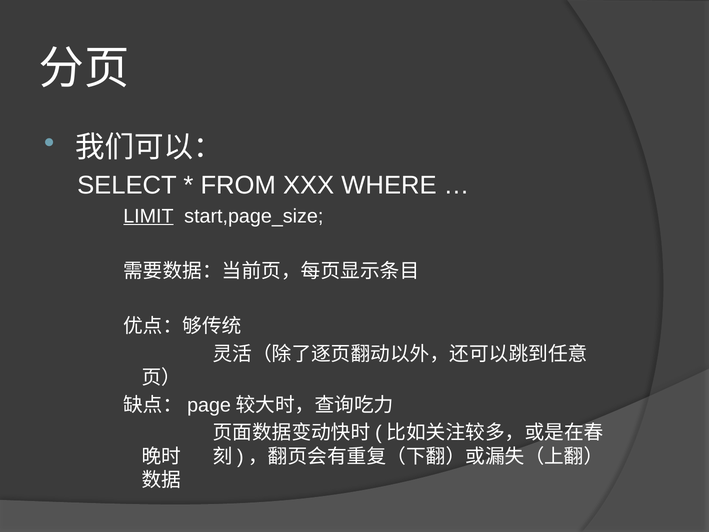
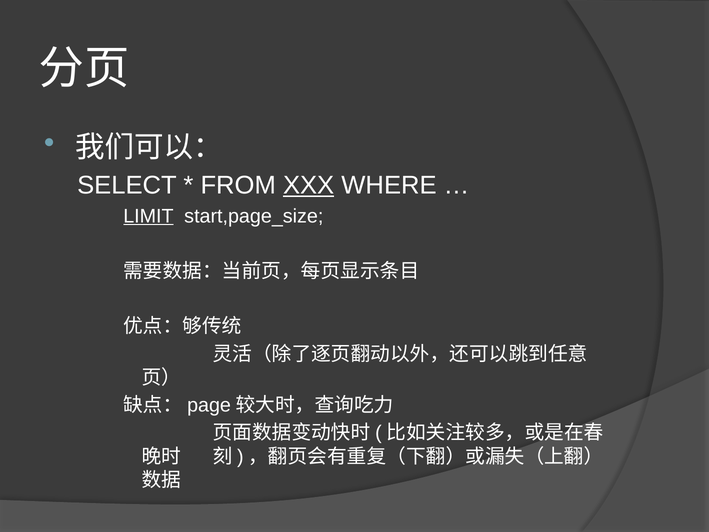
XXX underline: none -> present
